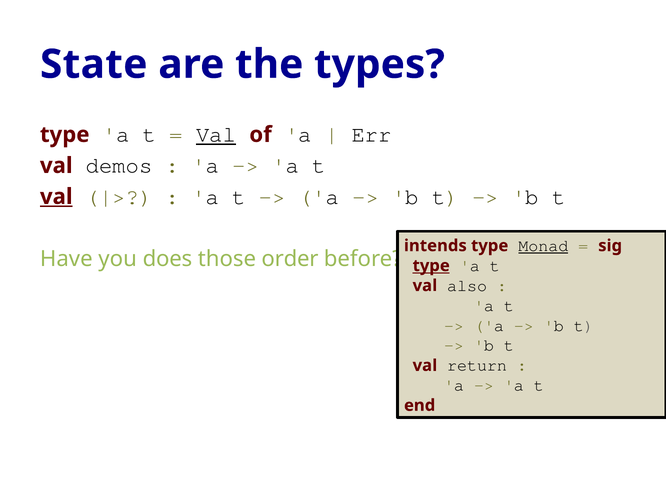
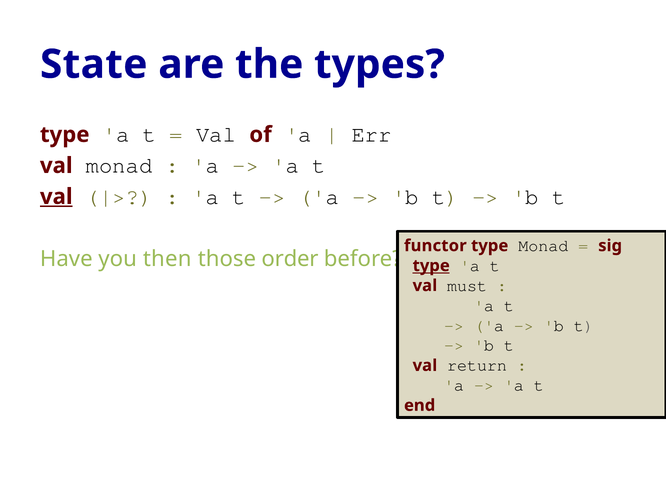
Val at (216, 135) underline: present -> none
val demos: demos -> monad
intends: intends -> functor
Monad at (543, 246) underline: present -> none
does: does -> then
also: also -> must
